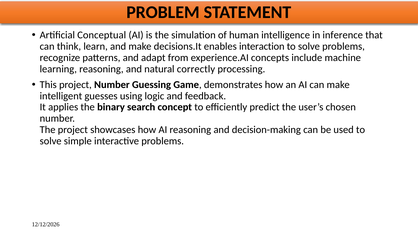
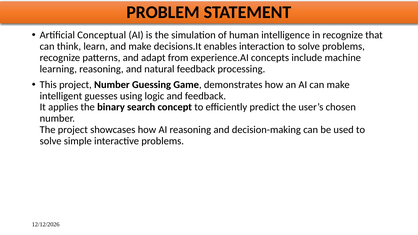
in inference: inference -> recognize
natural correctly: correctly -> feedback
